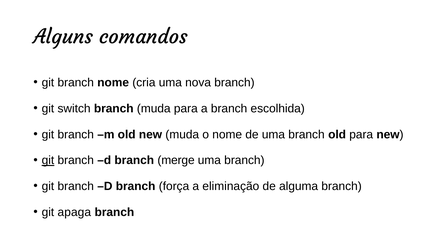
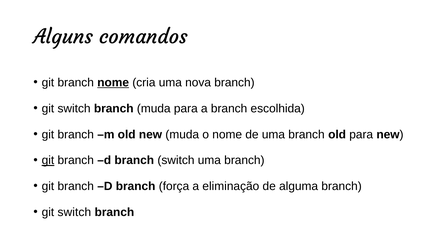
nome at (113, 82) underline: none -> present
branch merge: merge -> switch
apaga at (74, 212): apaga -> switch
